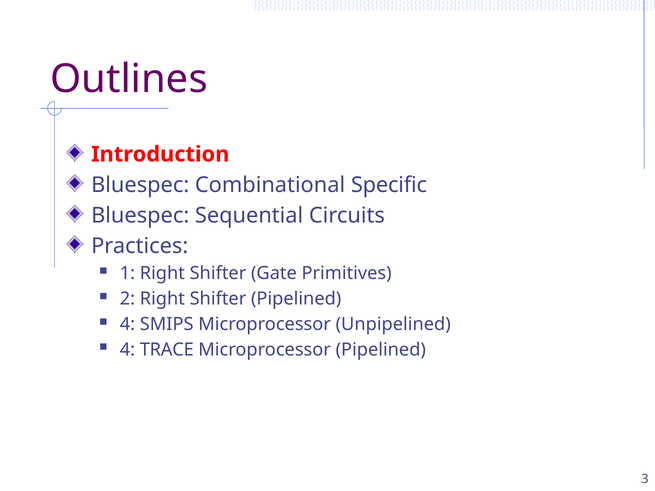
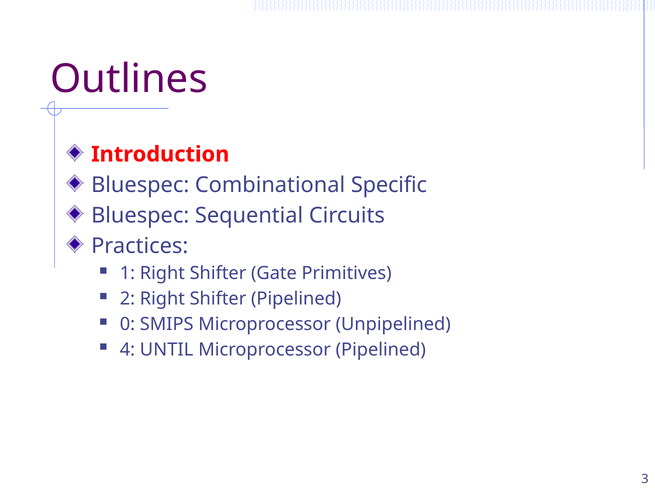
4 at (127, 324): 4 -> 0
TRACE: TRACE -> UNTIL
